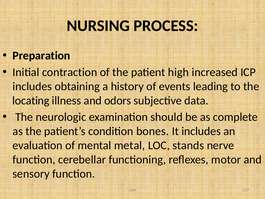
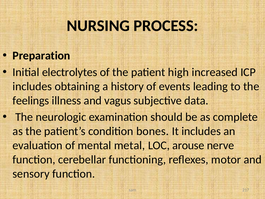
contraction: contraction -> electrolytes
locating: locating -> feelings
odors: odors -> vagus
stands: stands -> arouse
